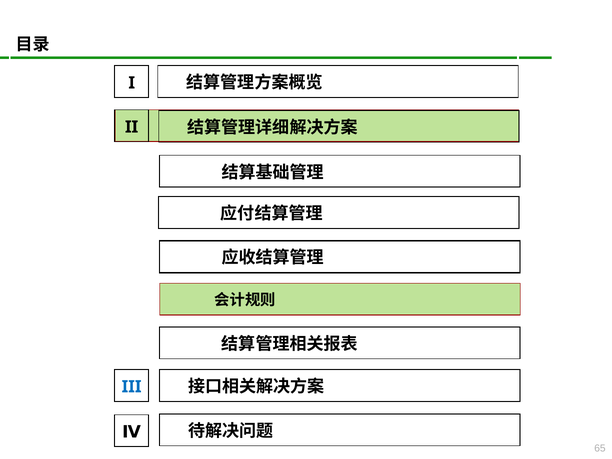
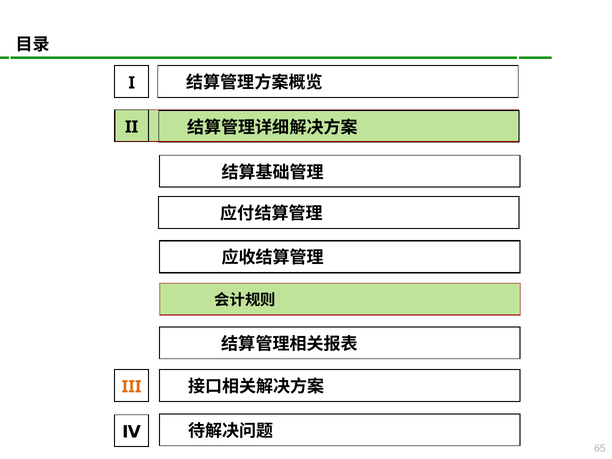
III colour: blue -> orange
